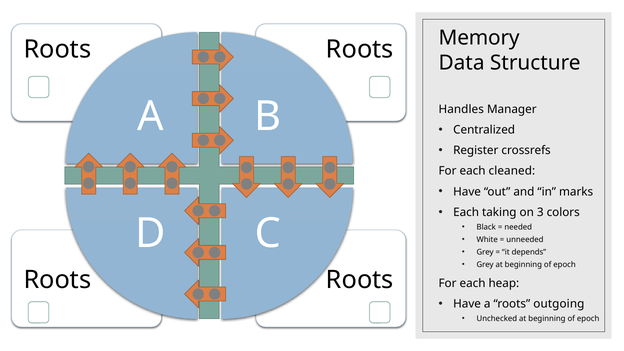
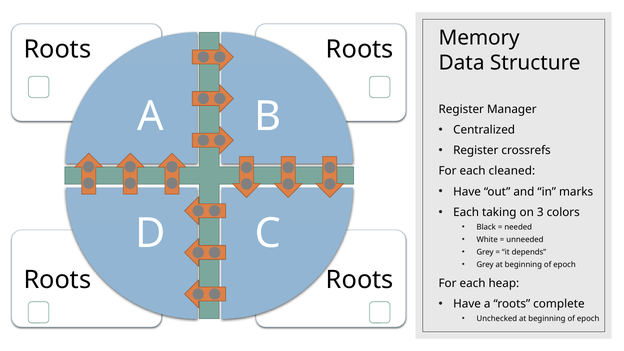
Handles at (461, 109): Handles -> Register
outgoing: outgoing -> complete
